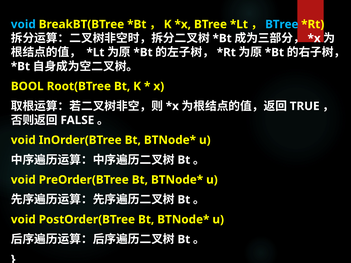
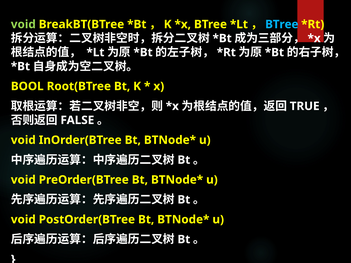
void at (23, 24) colour: light blue -> light green
